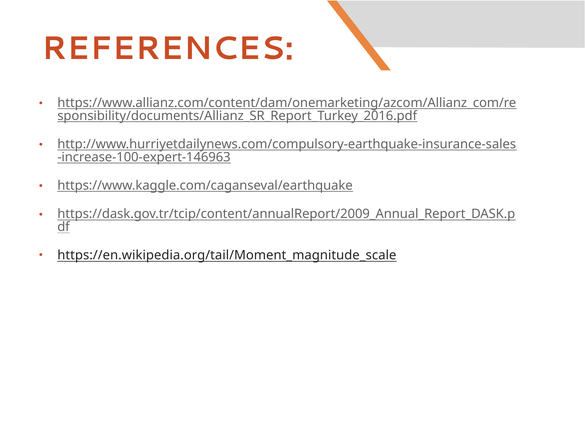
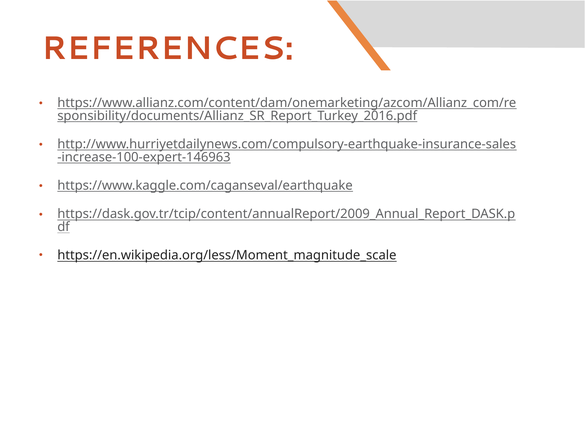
https://en.wikipedia.org/tail/Moment_magnitude_scale: https://en.wikipedia.org/tail/Moment_magnitude_scale -> https://en.wikipedia.org/less/Moment_magnitude_scale
